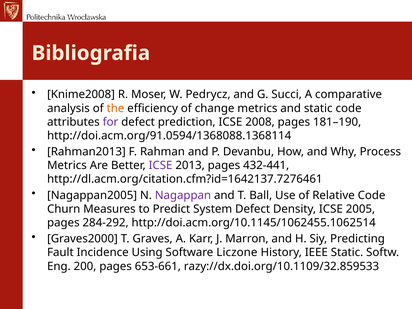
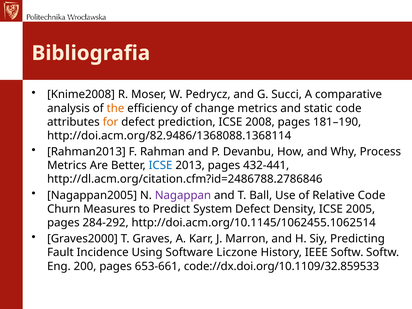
for colour: purple -> orange
http://doi.acm.org/91.0594/1368088.1368114: http://doi.acm.org/91.0594/1368088.1368114 -> http://doi.acm.org/82.9486/1368088.1368114
ICSE at (161, 165) colour: purple -> blue
http://dl.acm.org/citation.cfm?id=1642137.7276461: http://dl.acm.org/citation.cfm?id=1642137.7276461 -> http://dl.acm.org/citation.cfm?id=2486788.2786846
IEEE Static: Static -> Softw
razy://dx.doi.org/10.1109/32.859533: razy://dx.doi.org/10.1109/32.859533 -> code://dx.doi.org/10.1109/32.859533
